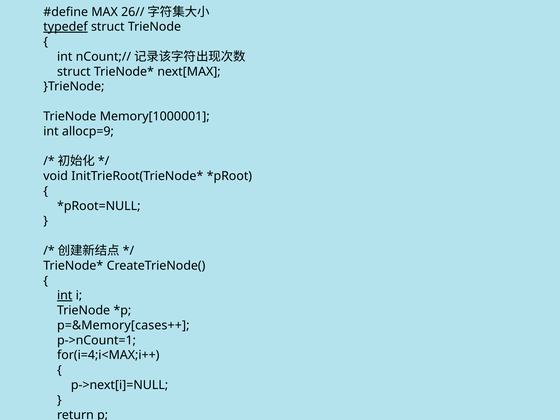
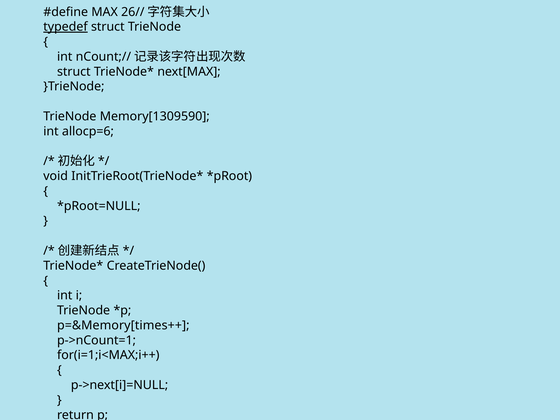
Memory[1000001: Memory[1000001 -> Memory[1309590
allocp=9: allocp=9 -> allocp=6
int at (65, 295) underline: present -> none
p=&Memory[cases++: p=&Memory[cases++ -> p=&Memory[times++
for(i=4;i<MAX;i++: for(i=4;i<MAX;i++ -> for(i=1;i<MAX;i++
